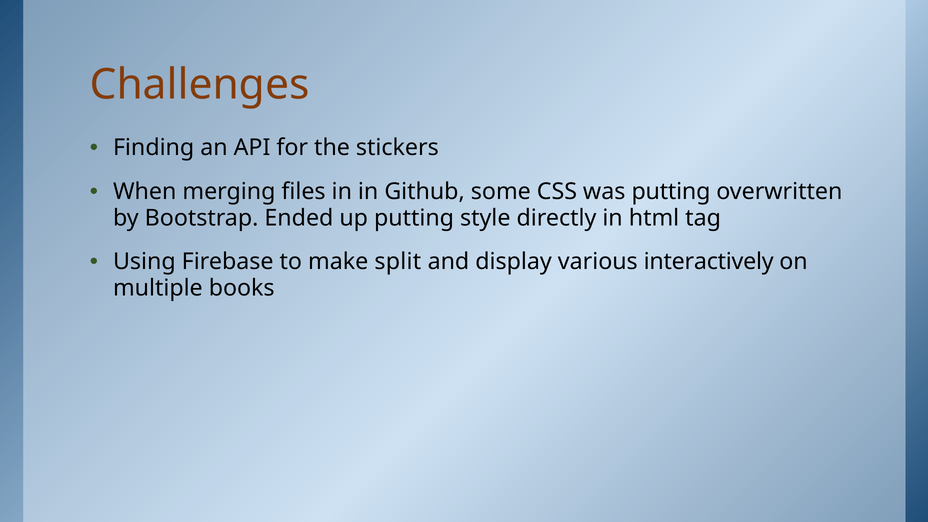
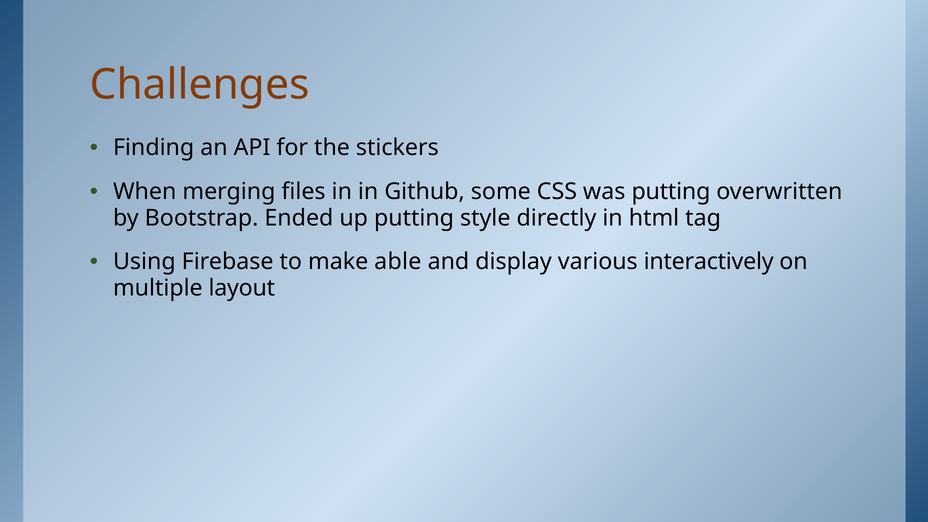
split: split -> able
books: books -> layout
